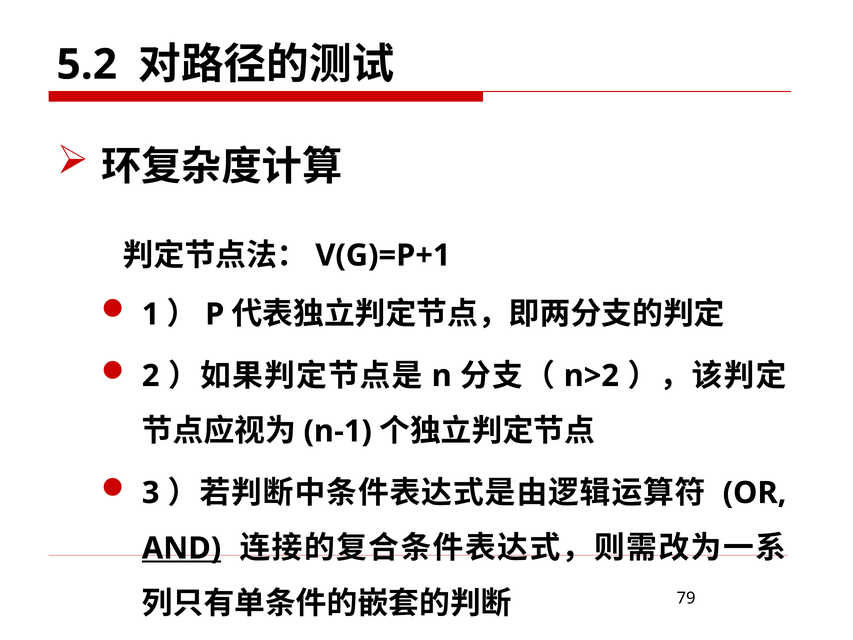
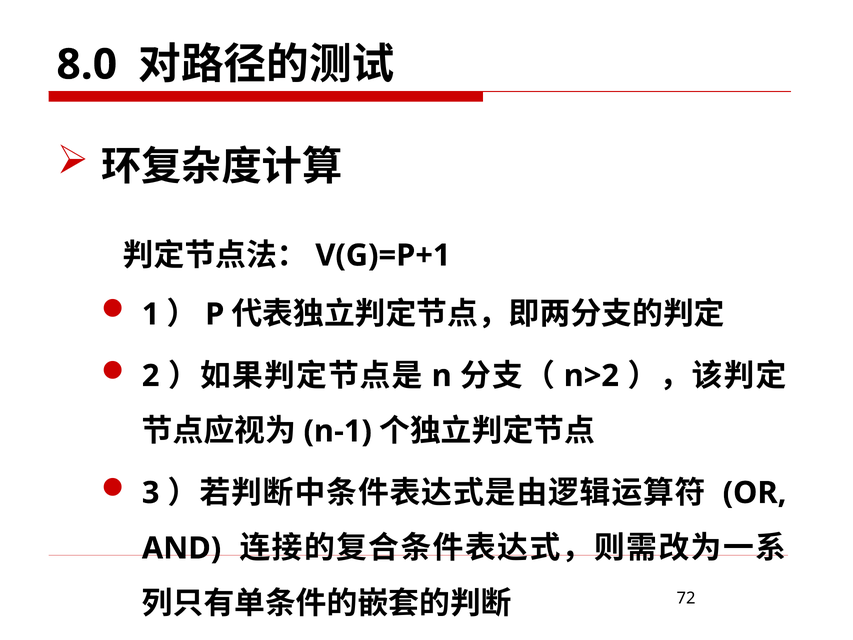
5.2: 5.2 -> 8.0
AND underline: present -> none
79: 79 -> 72
